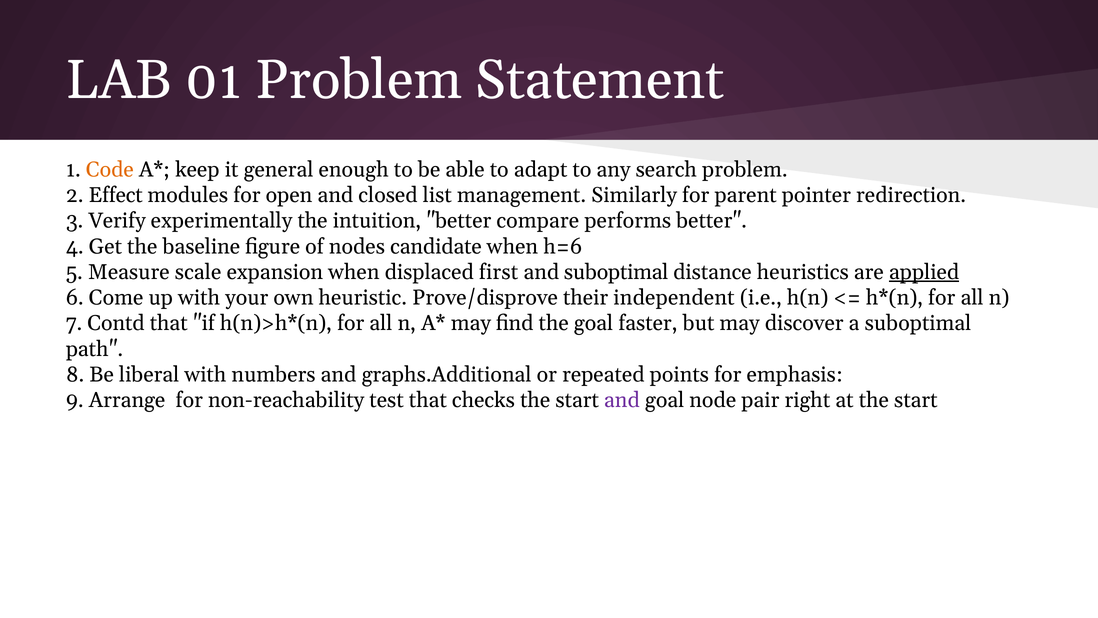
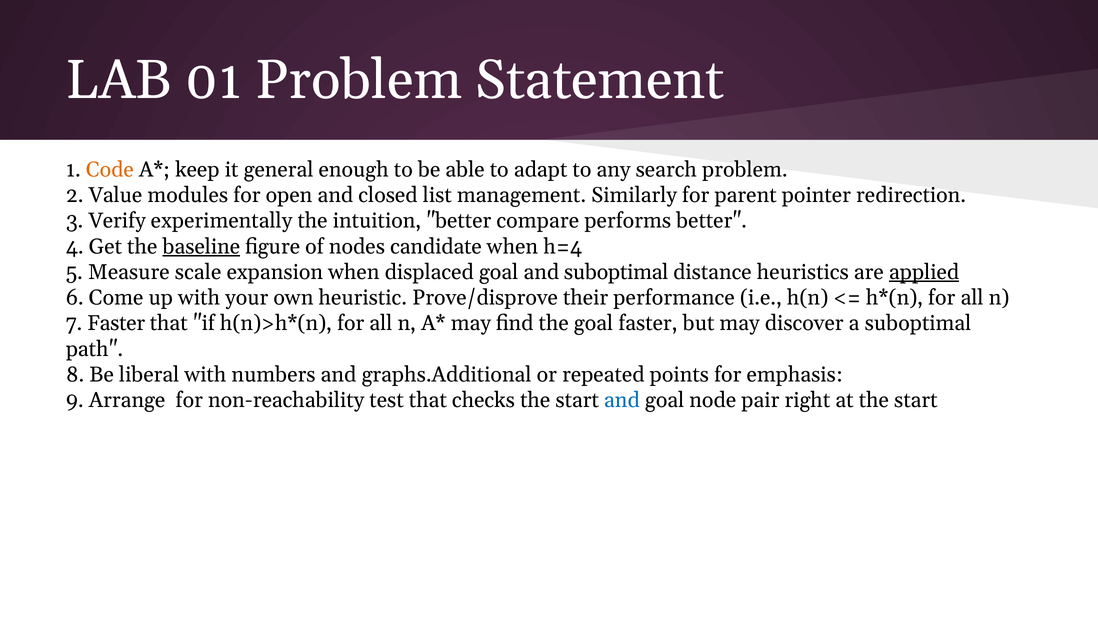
Effect: Effect -> Value
baseline underline: none -> present
h=6: h=6 -> h=4
displaced first: first -> goal
independent: independent -> performance
7 Contd: Contd -> Faster
and at (622, 400) colour: purple -> blue
